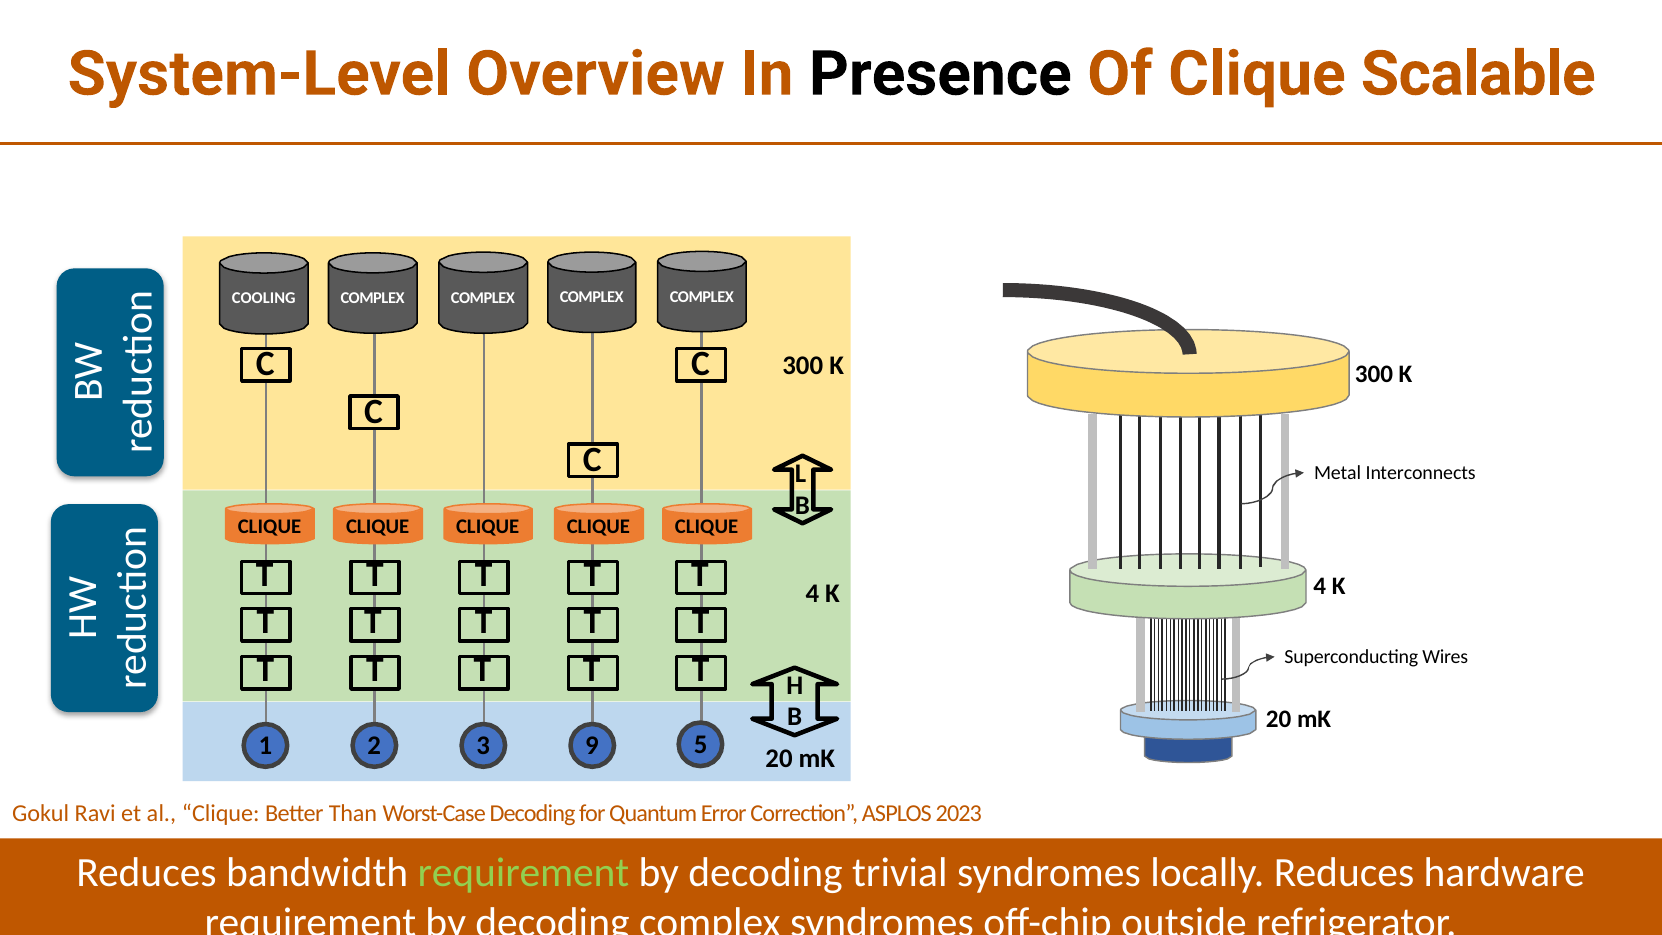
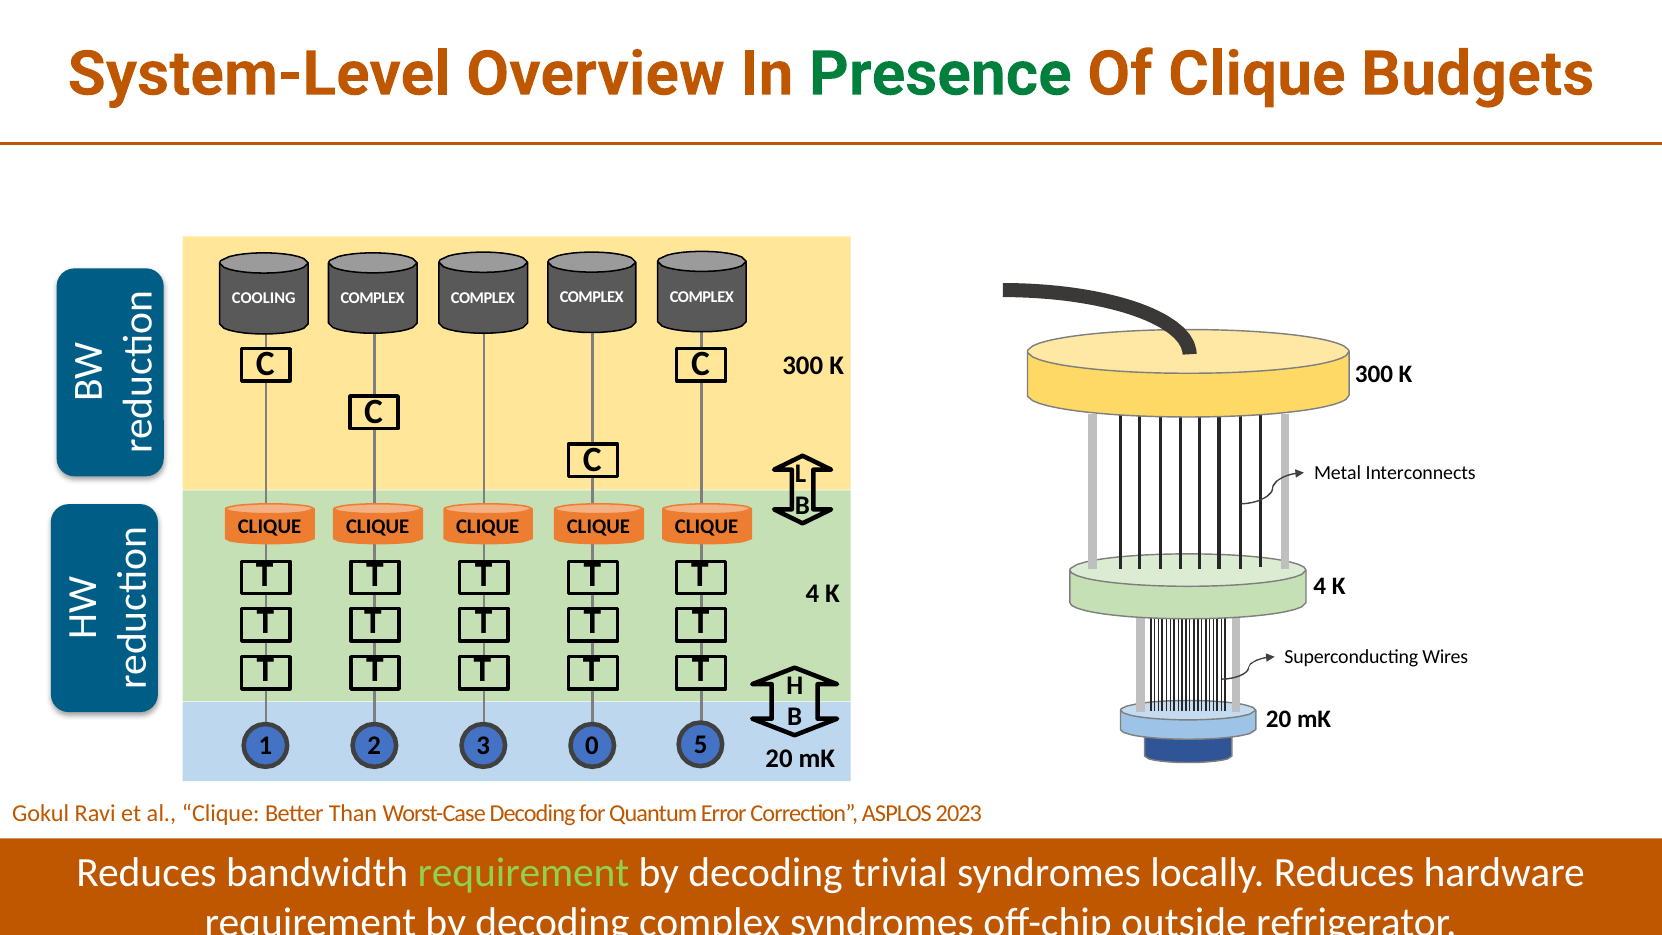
Presence colour: black -> green
Scalable: Scalable -> Budgets
9: 9 -> 0
